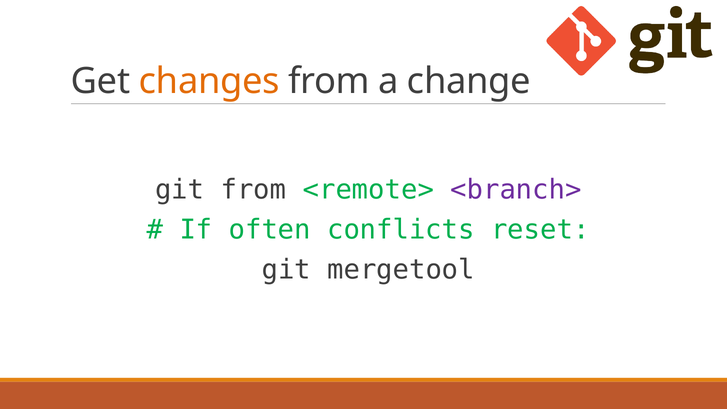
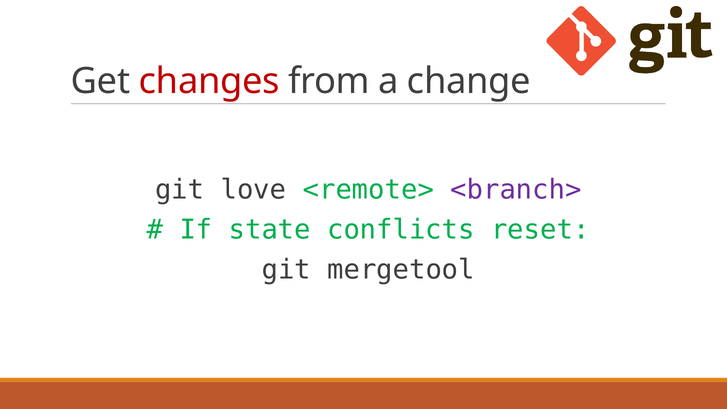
changes colour: orange -> red
git from: from -> love
often: often -> state
